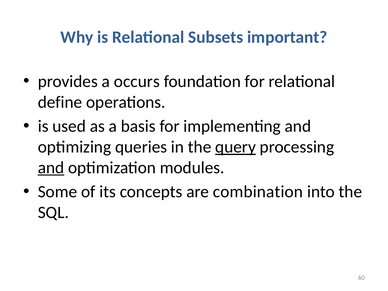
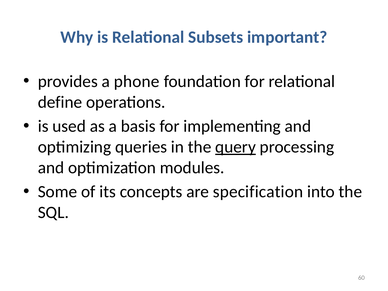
occurs: occurs -> phone
and at (51, 168) underline: present -> none
combination: combination -> specification
